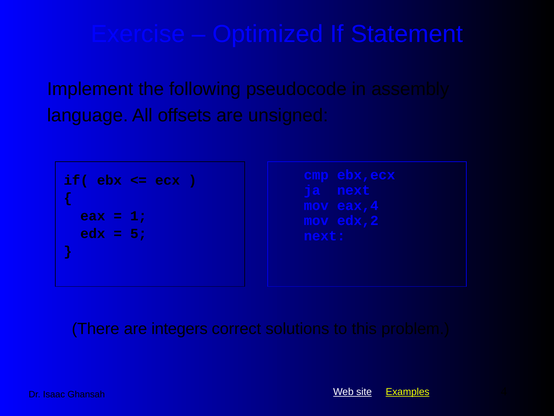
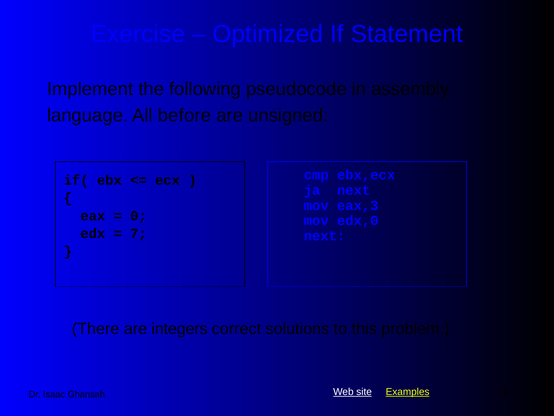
offsets: offsets -> before
eax,4: eax,4 -> eax,3
1: 1 -> 0
edx,2: edx,2 -> edx,0
5: 5 -> 7
